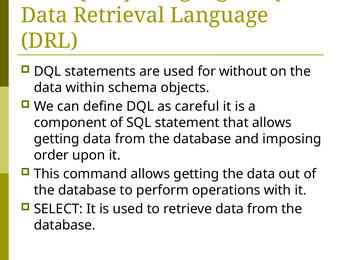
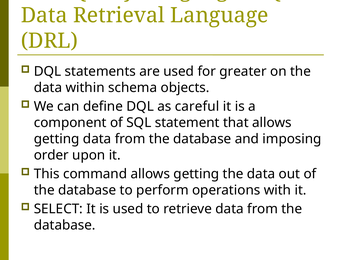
without: without -> greater
